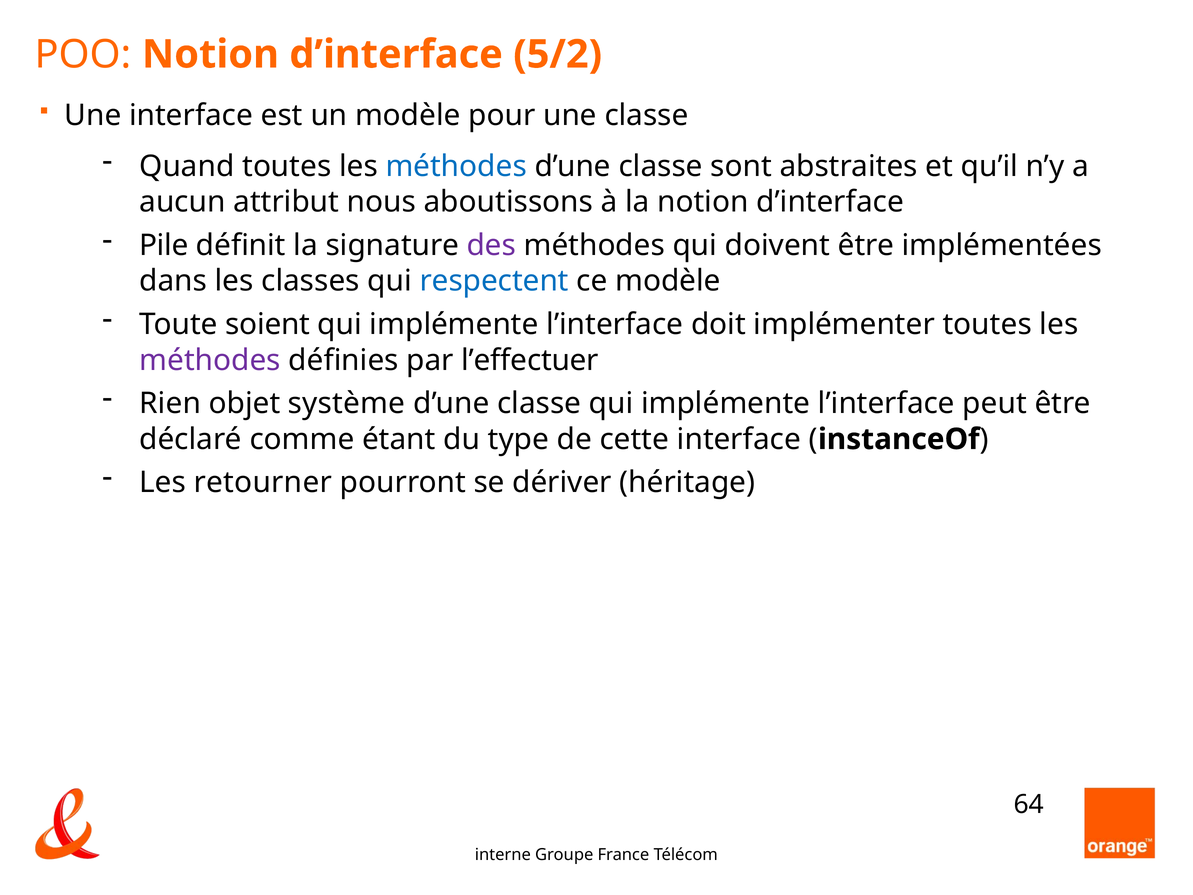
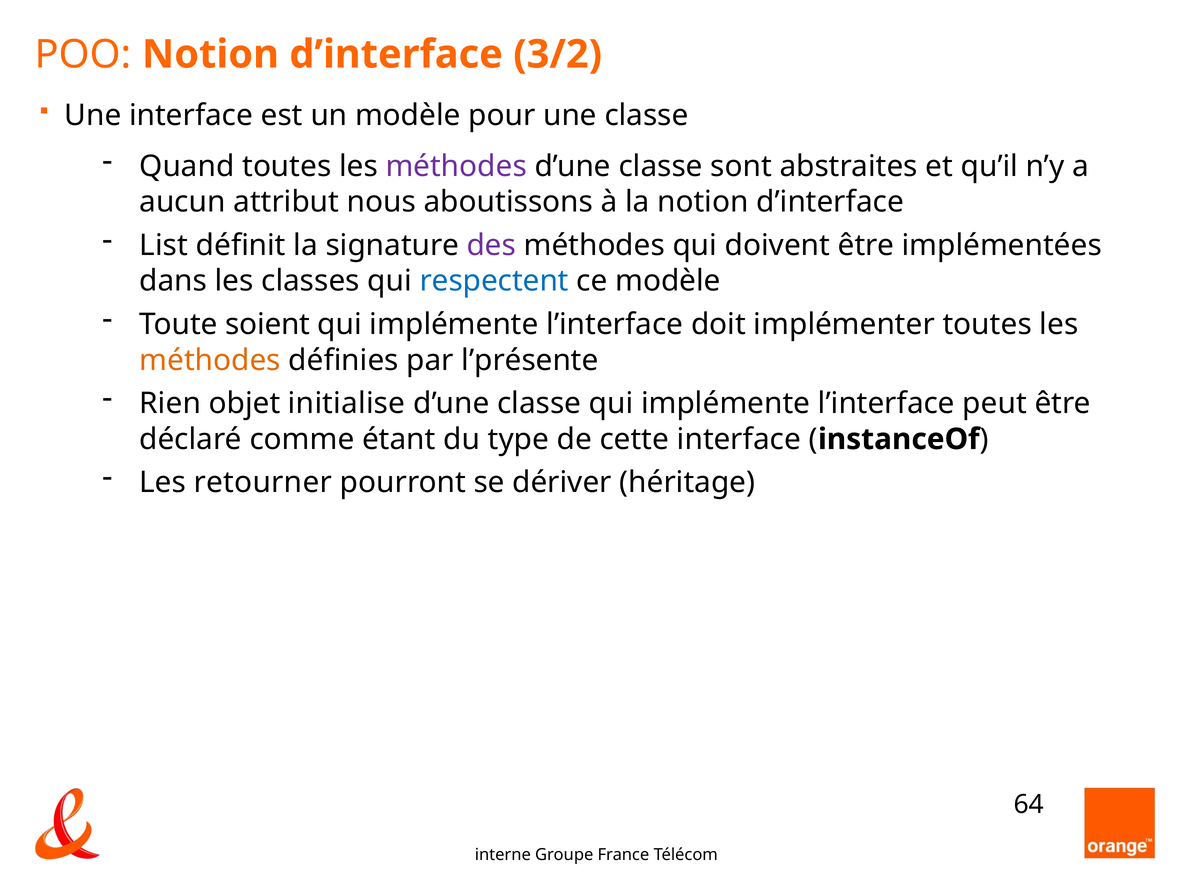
5/2: 5/2 -> 3/2
méthodes at (456, 166) colour: blue -> purple
Pile: Pile -> List
méthodes at (210, 360) colour: purple -> orange
l’effectuer: l’effectuer -> l’présente
système: système -> initialise
